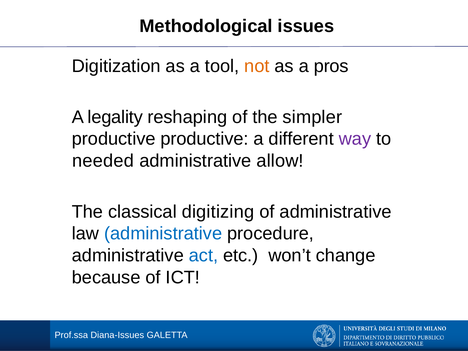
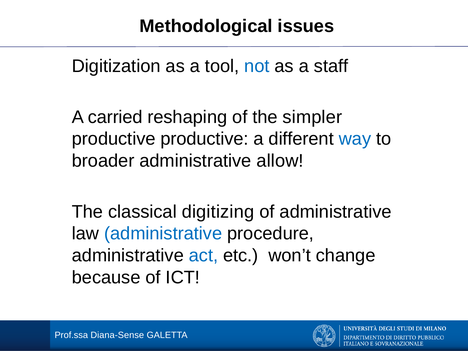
not colour: orange -> blue
pros: pros -> staff
legality: legality -> carried
way colour: purple -> blue
needed: needed -> broader
Diana-Issues: Diana-Issues -> Diana-Sense
